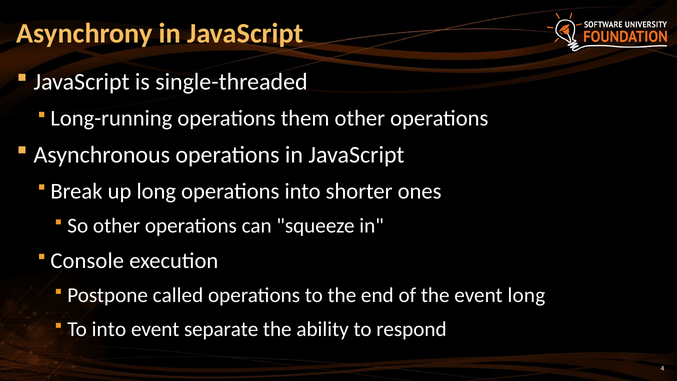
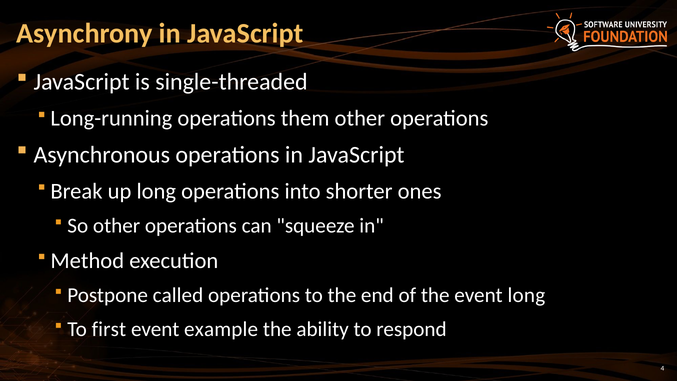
Console: Console -> Method
To into: into -> first
separate: separate -> example
